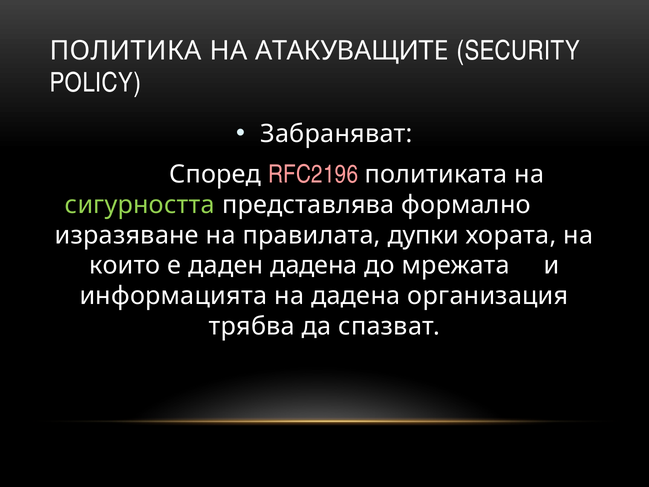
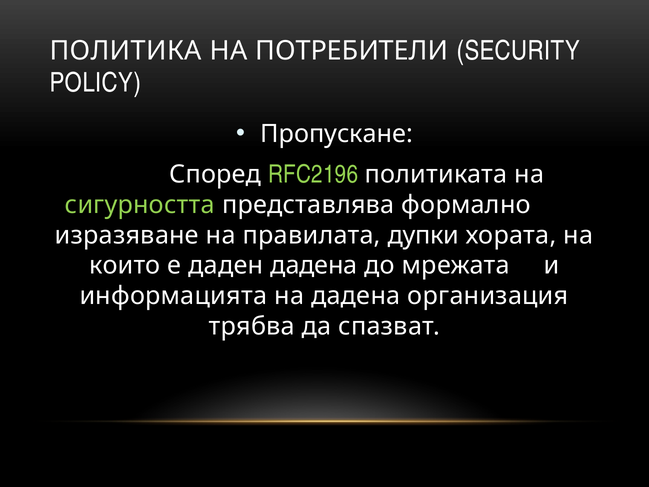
АТАКУВАЩИТЕ: АТАКУВАЩИТЕ -> ПОТРЕБИТЕЛИ
Забраняват: Забраняват -> Пропускане
RFC2196 colour: pink -> light green
